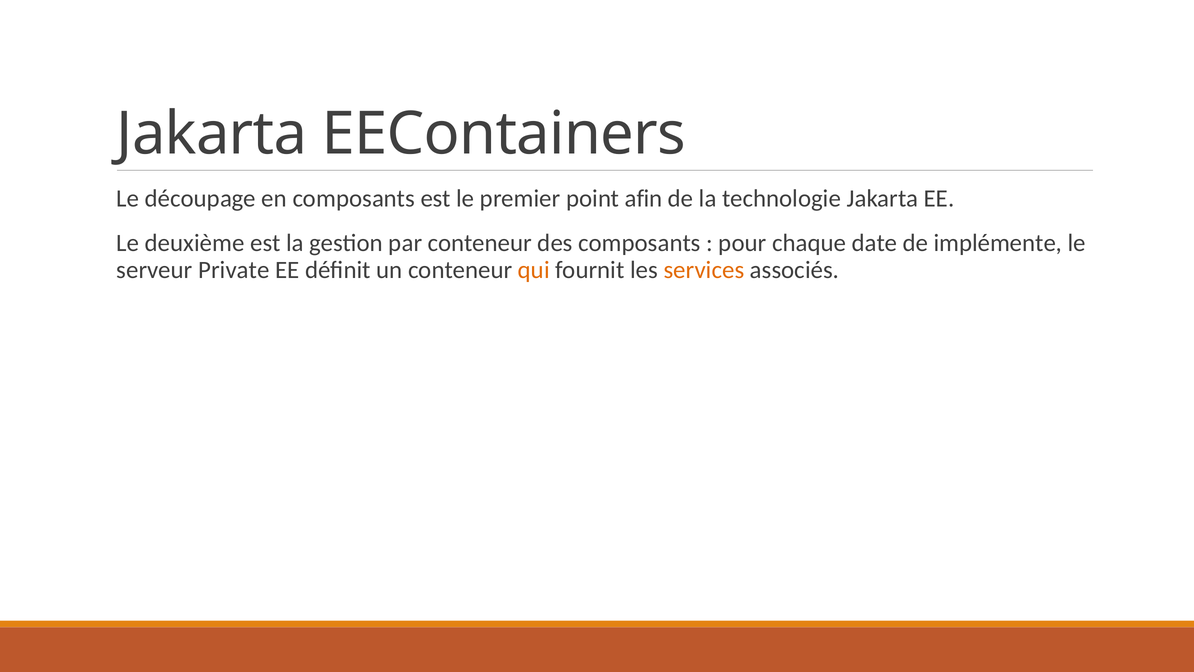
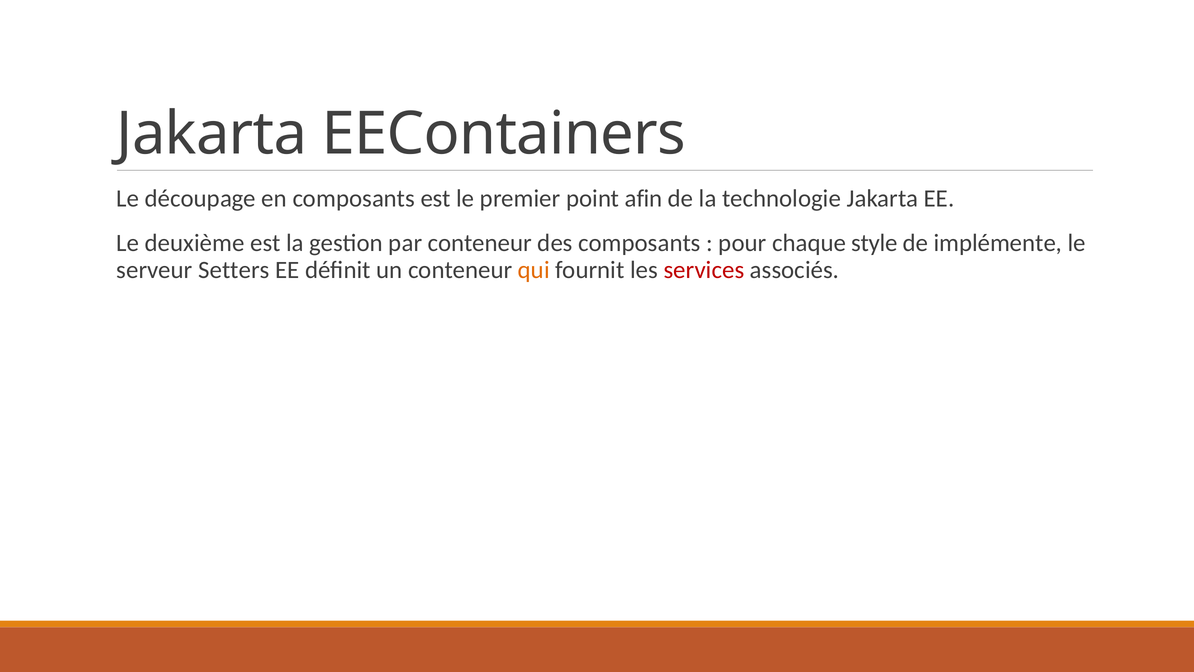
date: date -> style
Private: Private -> Setters
services colour: orange -> red
